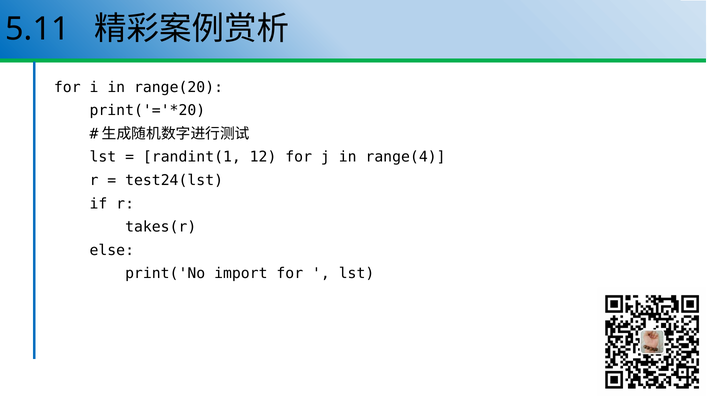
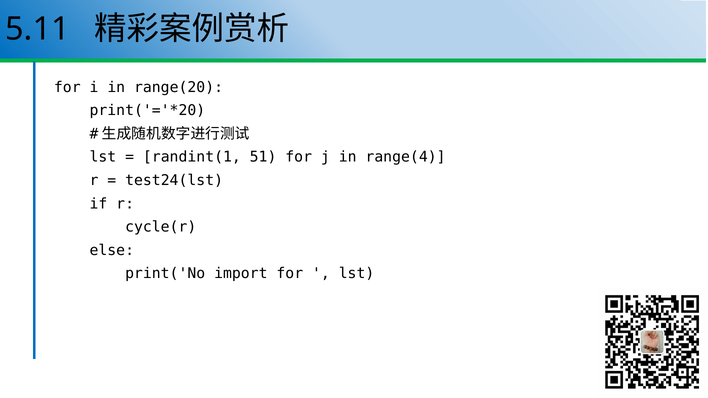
12: 12 -> 51
takes(r: takes(r -> cycle(r
